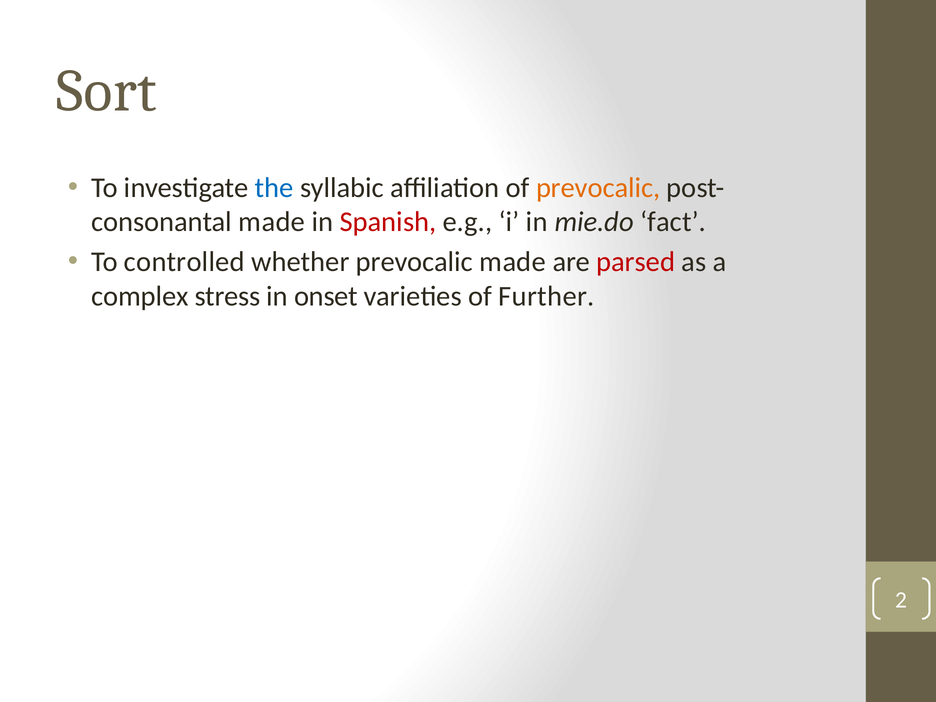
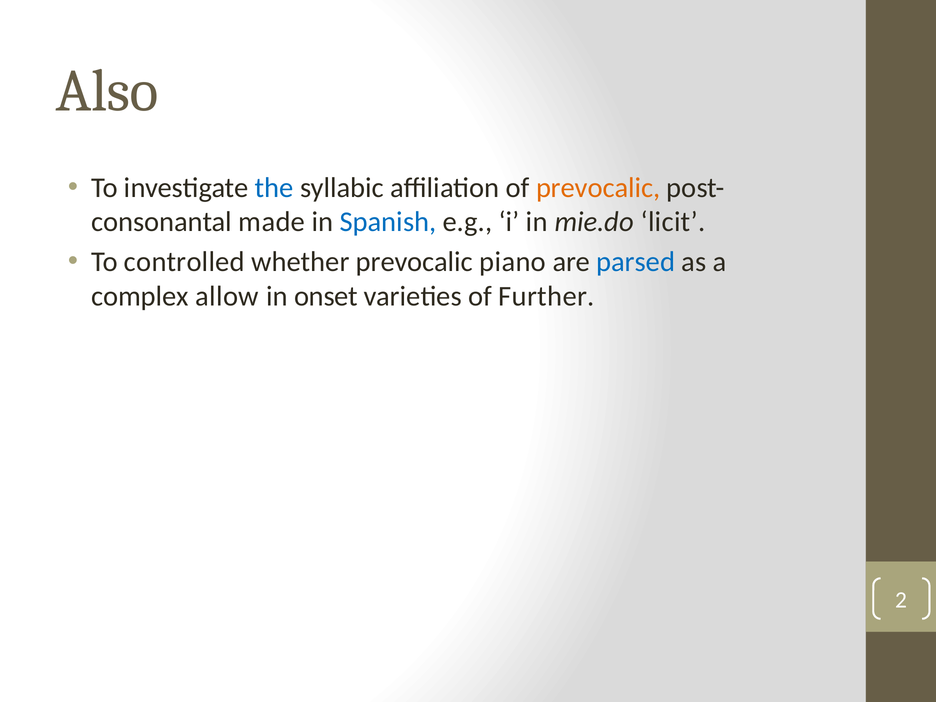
Sort: Sort -> Also
Spanish colour: red -> blue
fact: fact -> licit
prevocalic made: made -> piano
parsed colour: red -> blue
stress: stress -> allow
